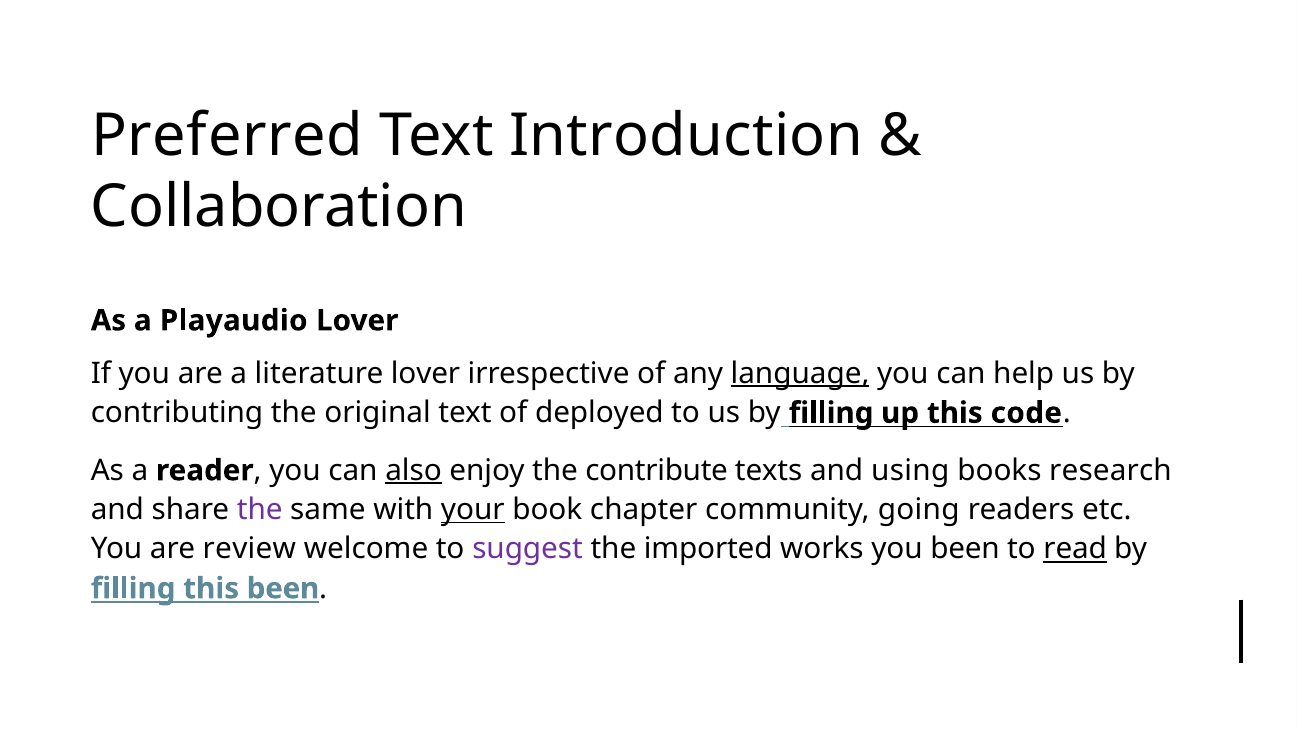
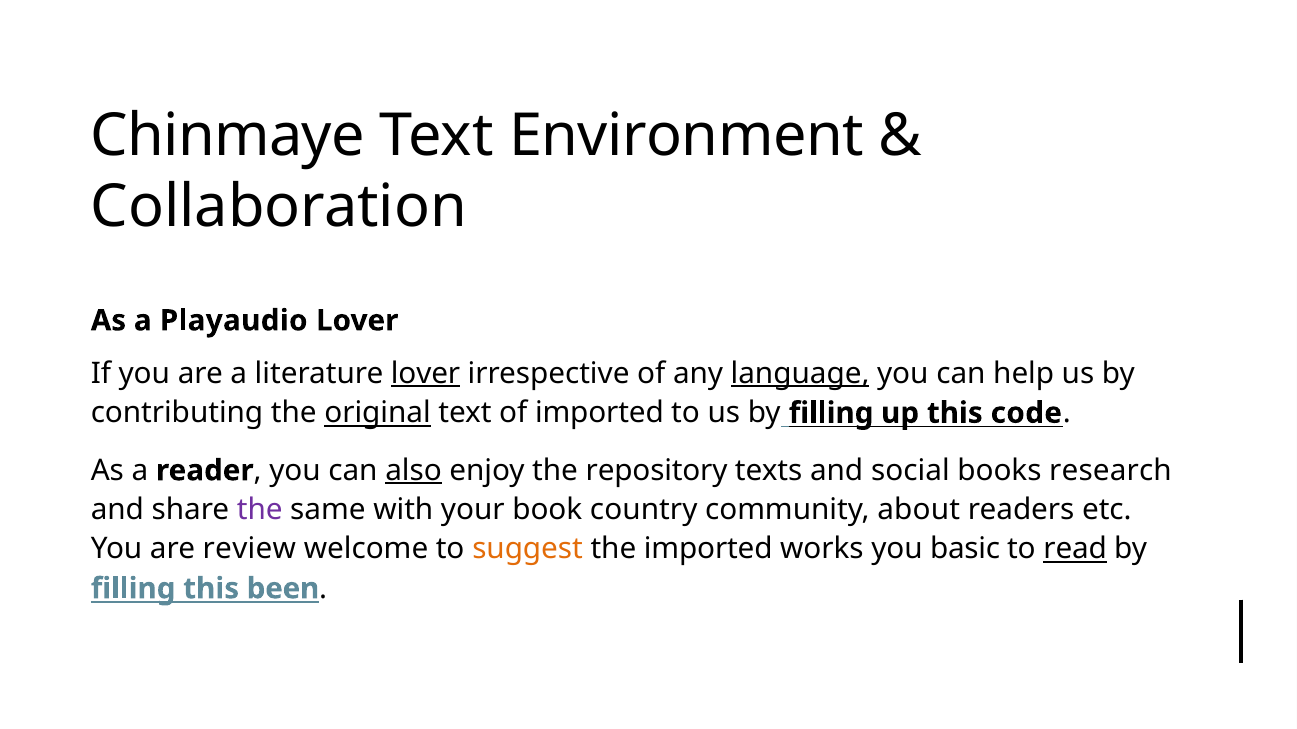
Preferred: Preferred -> Chinmaye
Introduction: Introduction -> Environment
lover at (426, 374) underline: none -> present
original underline: none -> present
of deployed: deployed -> imported
contribute: contribute -> repository
using: using -> social
your underline: present -> none
chapter: chapter -> country
going: going -> about
suggest colour: purple -> orange
you been: been -> basic
